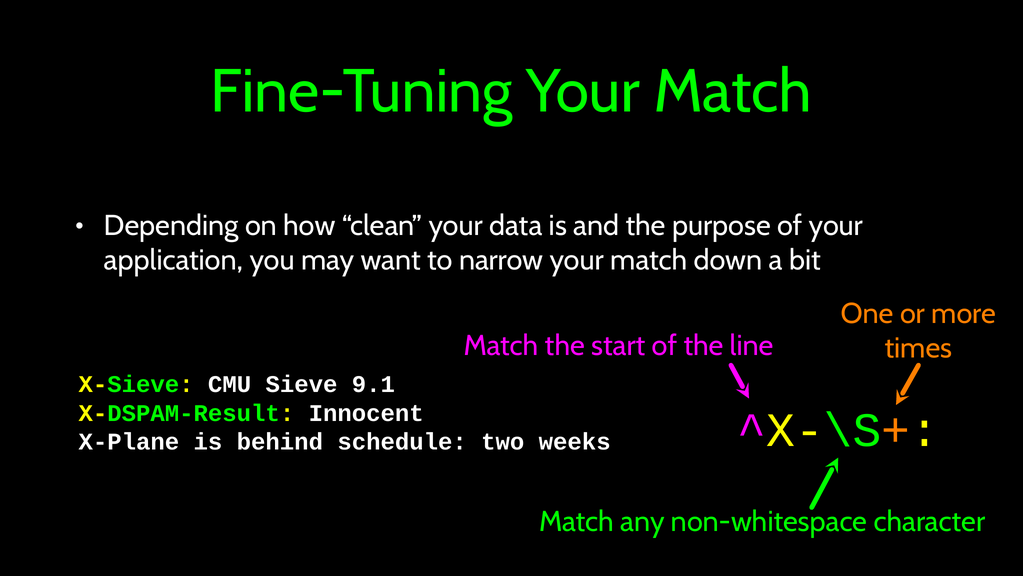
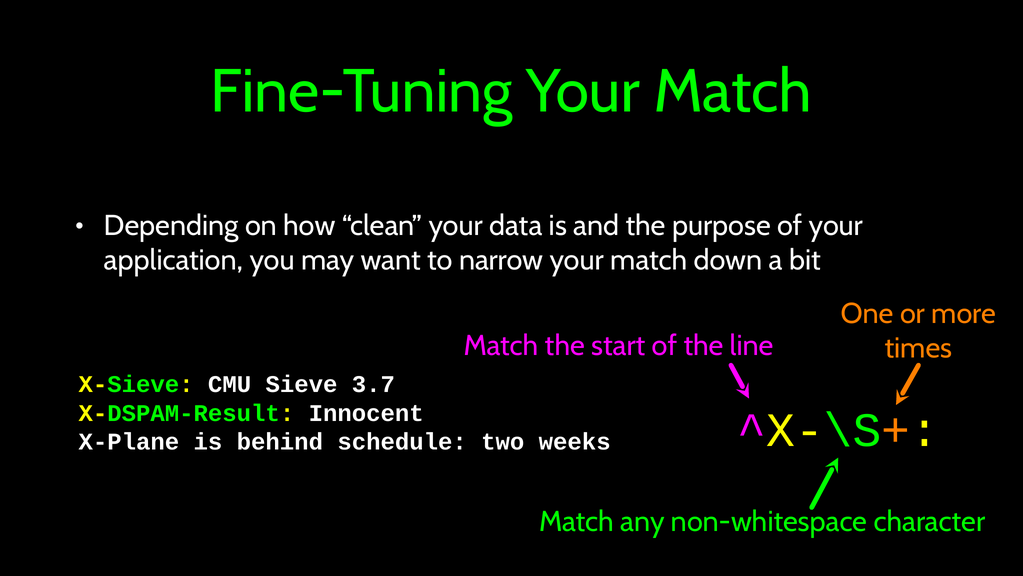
9.1: 9.1 -> 3.7
